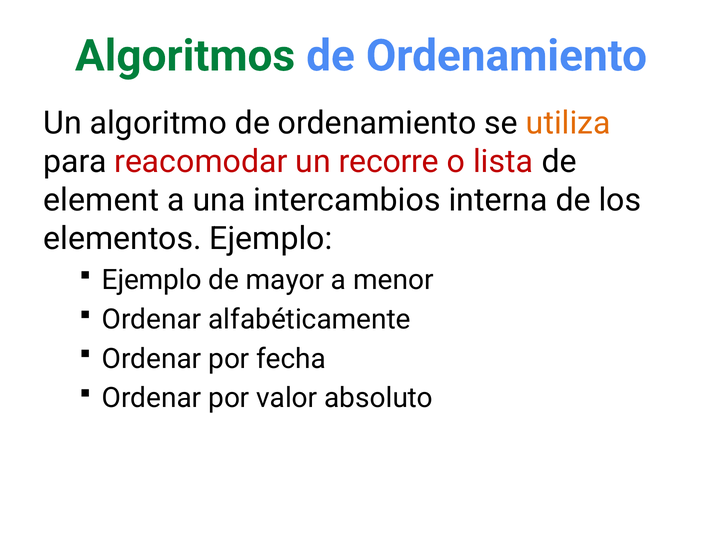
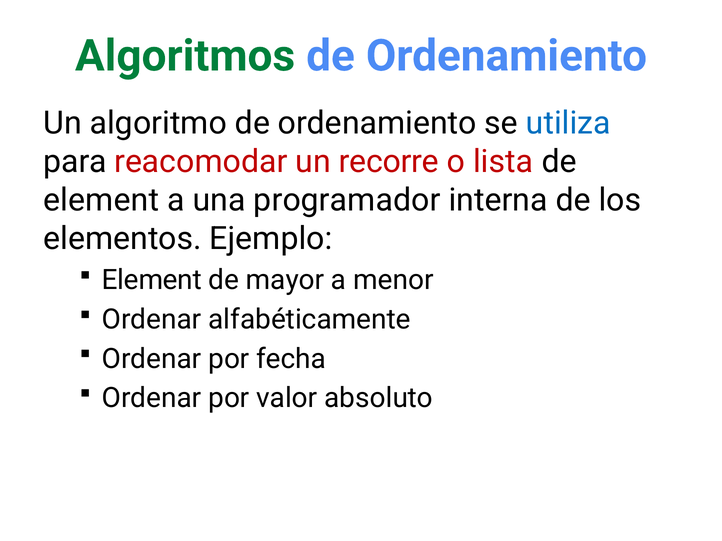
utiliza colour: orange -> blue
intercambios: intercambios -> programador
Ejemplo at (152, 280): Ejemplo -> Element
